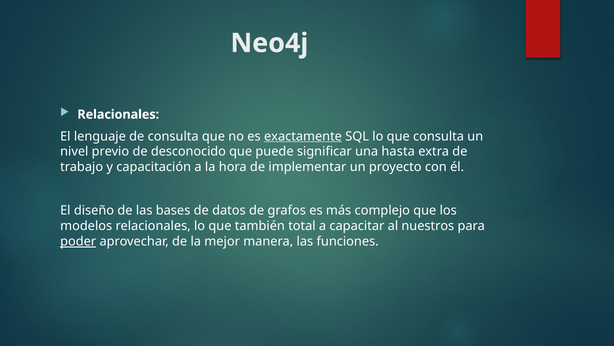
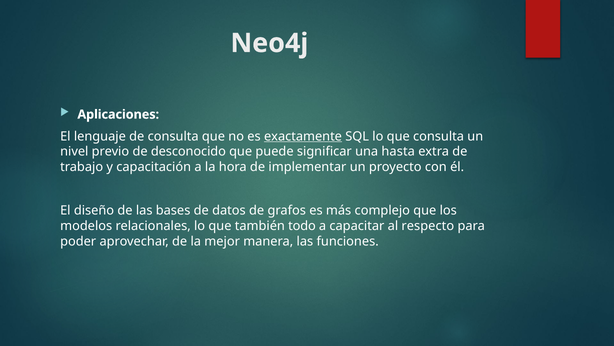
Relacionales at (118, 114): Relacionales -> Aplicaciones
total: total -> todo
nuestros: nuestros -> respecto
poder underline: present -> none
